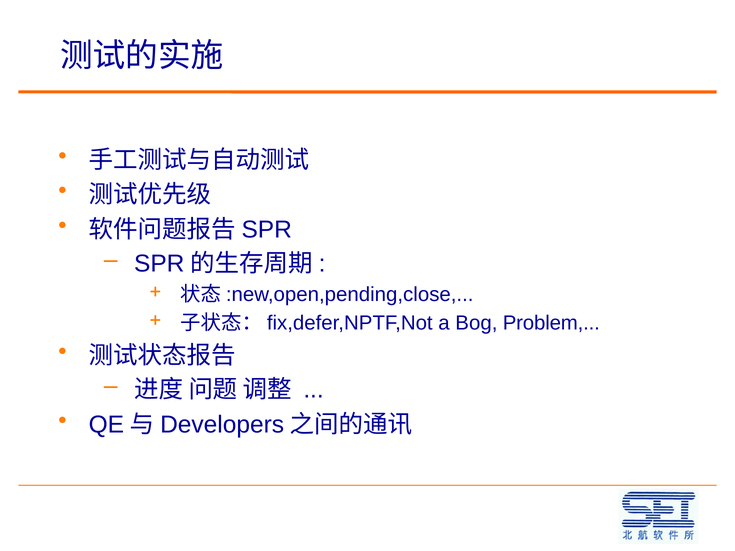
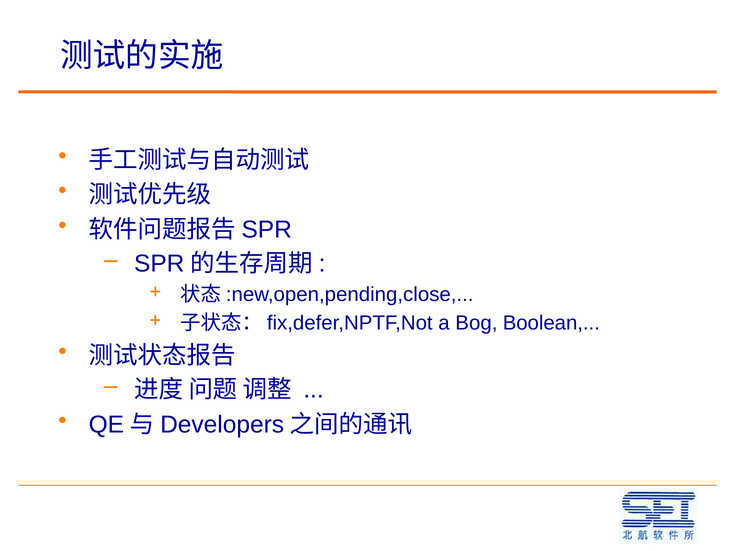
Problem: Problem -> Boolean
